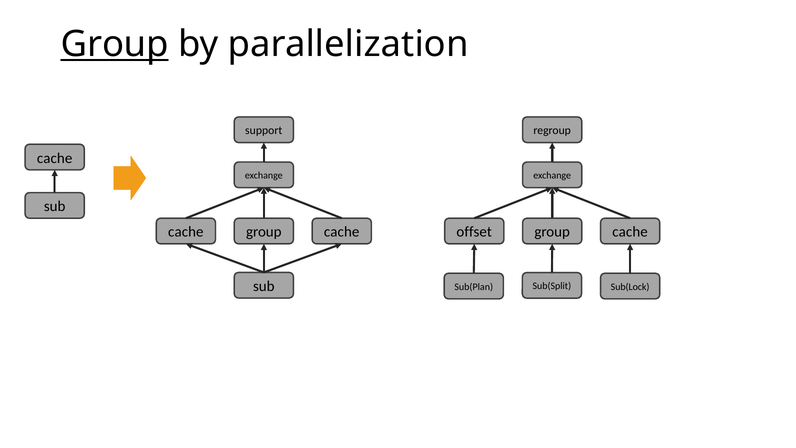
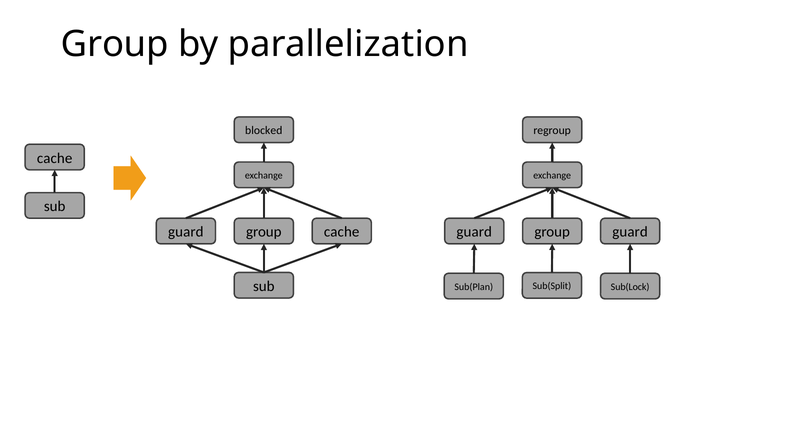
Group at (115, 44) underline: present -> none
support: support -> blocked
cache at (186, 232): cache -> guard
offset at (474, 232): offset -> guard
cache at (630, 232): cache -> guard
